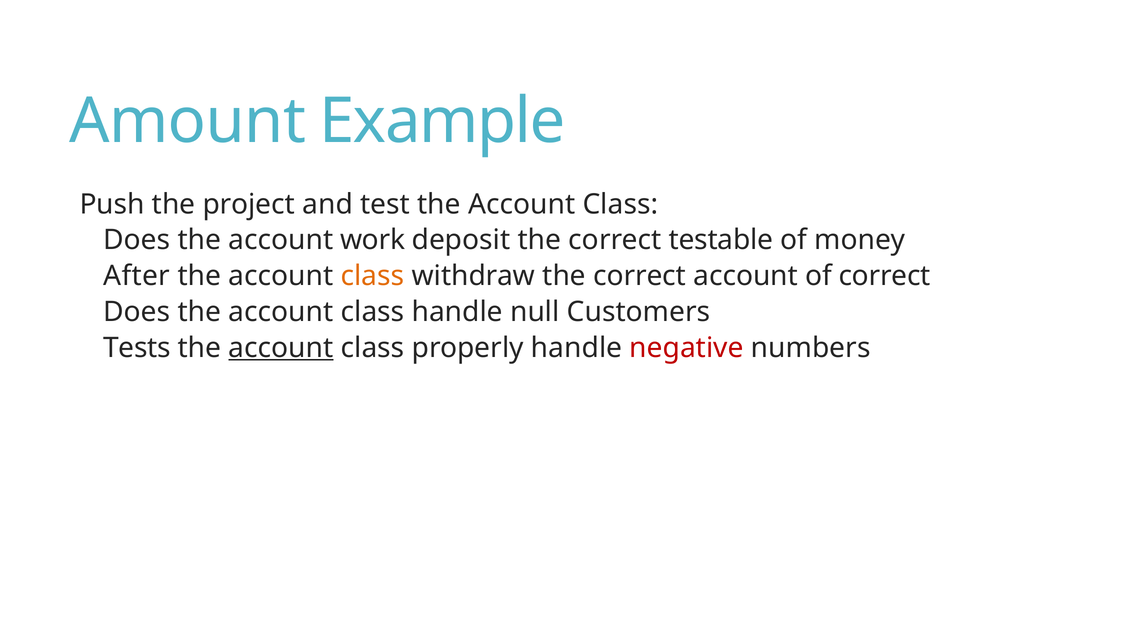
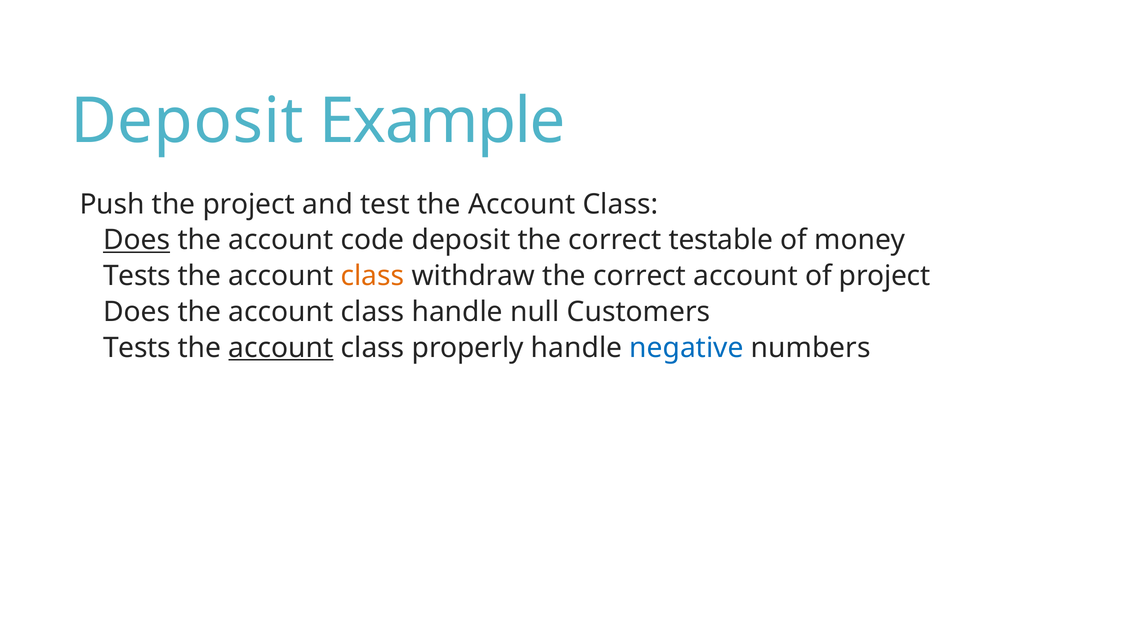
Amount at (188, 121): Amount -> Deposit
Does at (137, 240) underline: none -> present
work: work -> code
After at (137, 276): After -> Tests
of correct: correct -> project
negative colour: red -> blue
